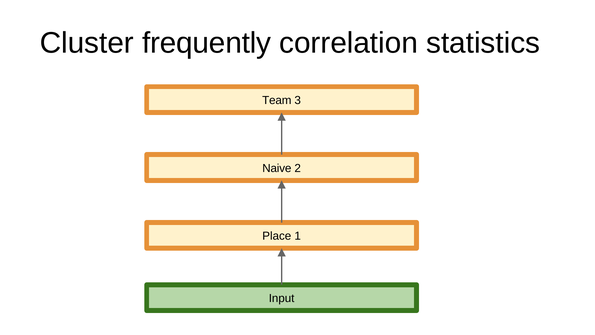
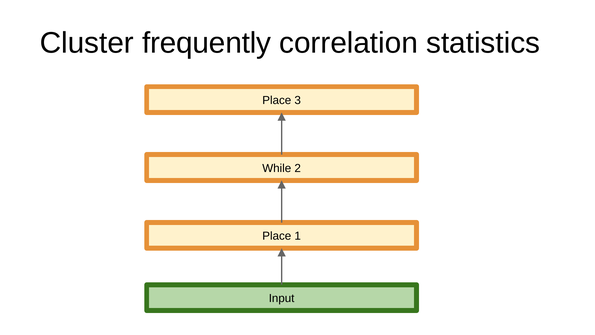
Team at (277, 100): Team -> Place
Naive: Naive -> While
